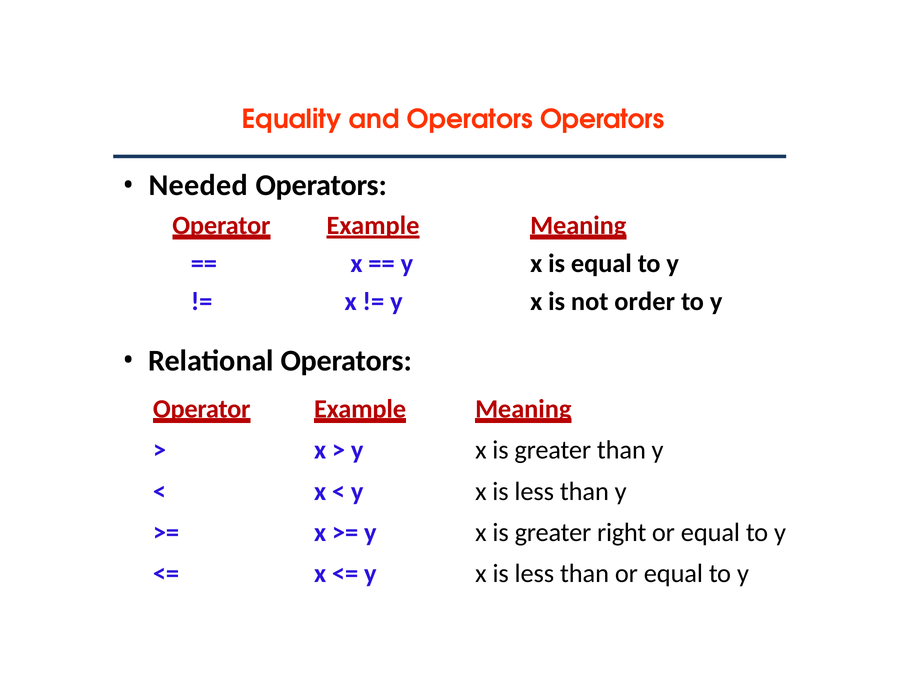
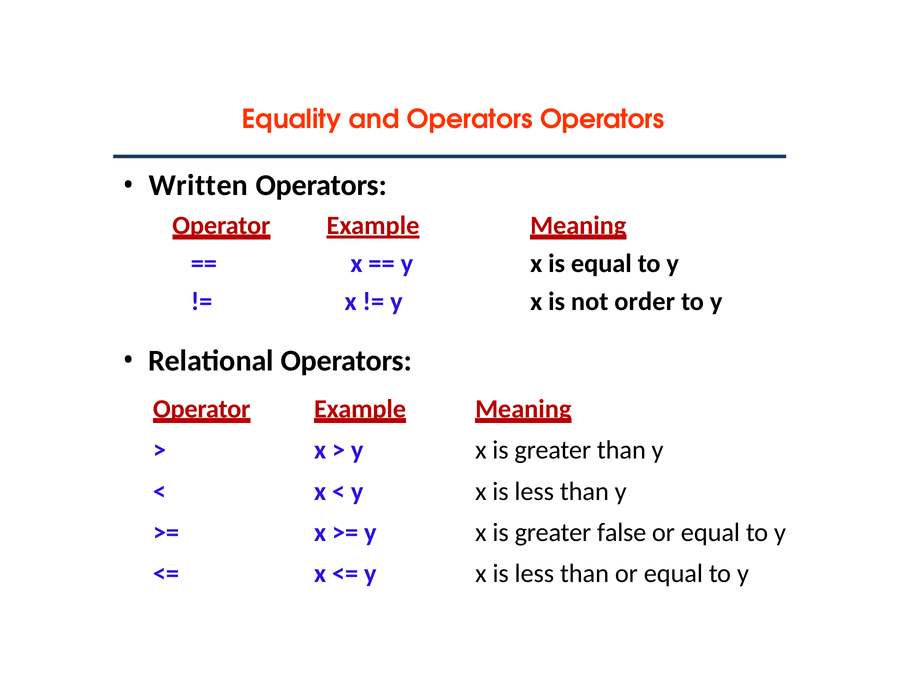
Needed: Needed -> Written
right: right -> false
